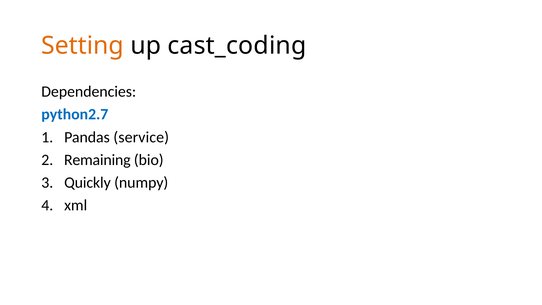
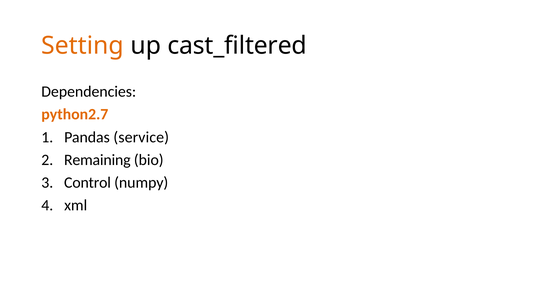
cast_coding: cast_coding -> cast_filtered
python2.7 colour: blue -> orange
Quickly: Quickly -> Control
